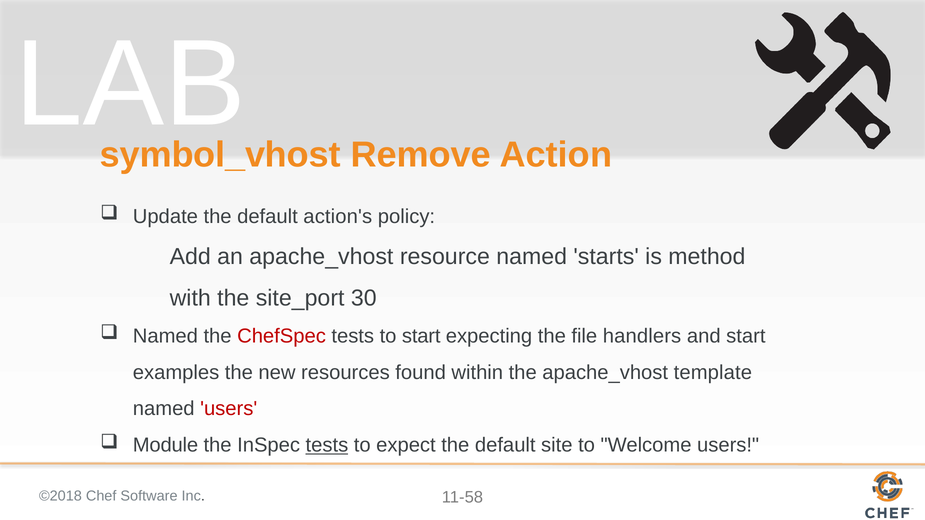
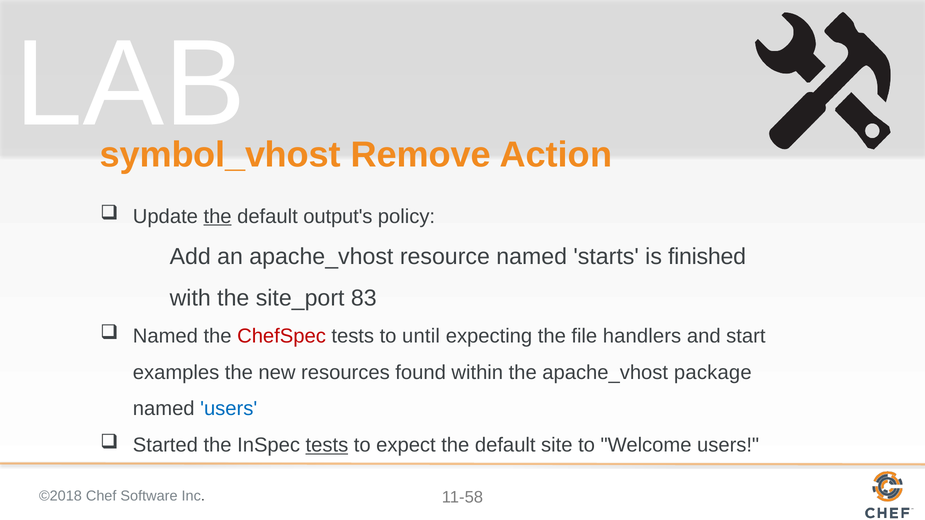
the at (218, 216) underline: none -> present
action's: action's -> output's
method: method -> finished
30: 30 -> 83
to start: start -> until
template: template -> package
users at (229, 409) colour: red -> blue
Module: Module -> Started
